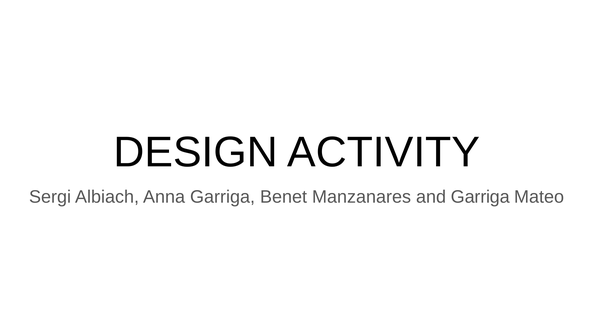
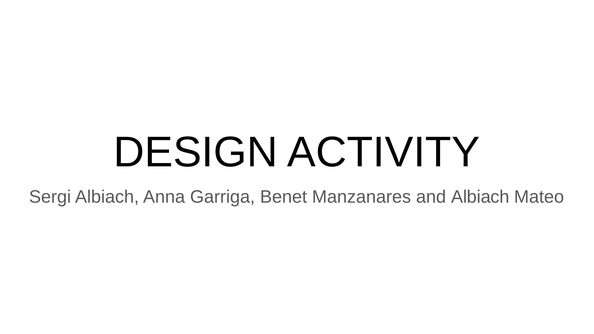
and Garriga: Garriga -> Albiach
